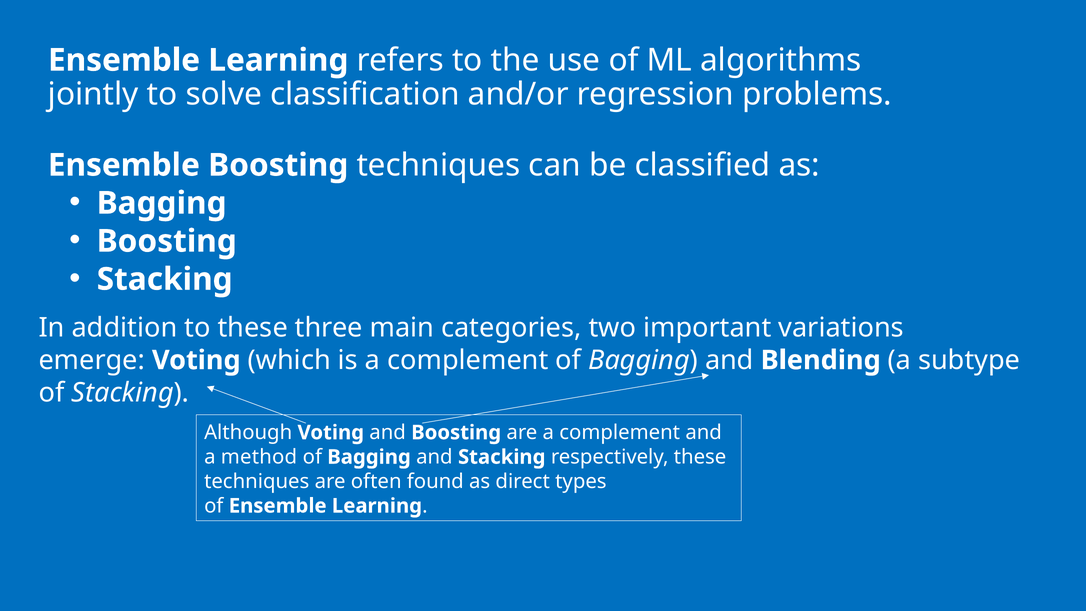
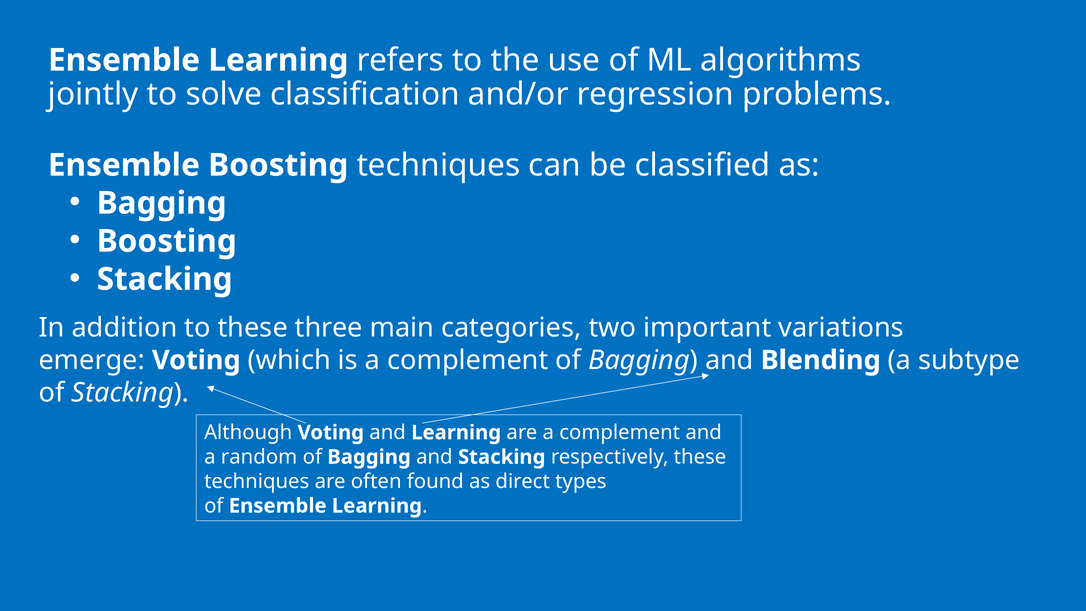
and Boosting: Boosting -> Learning
method: method -> random
